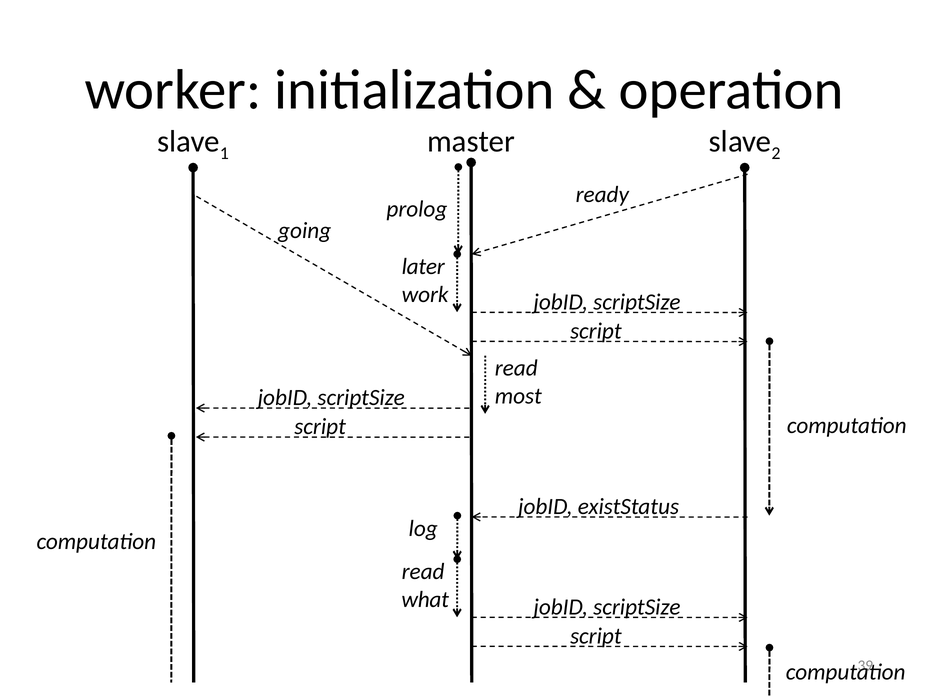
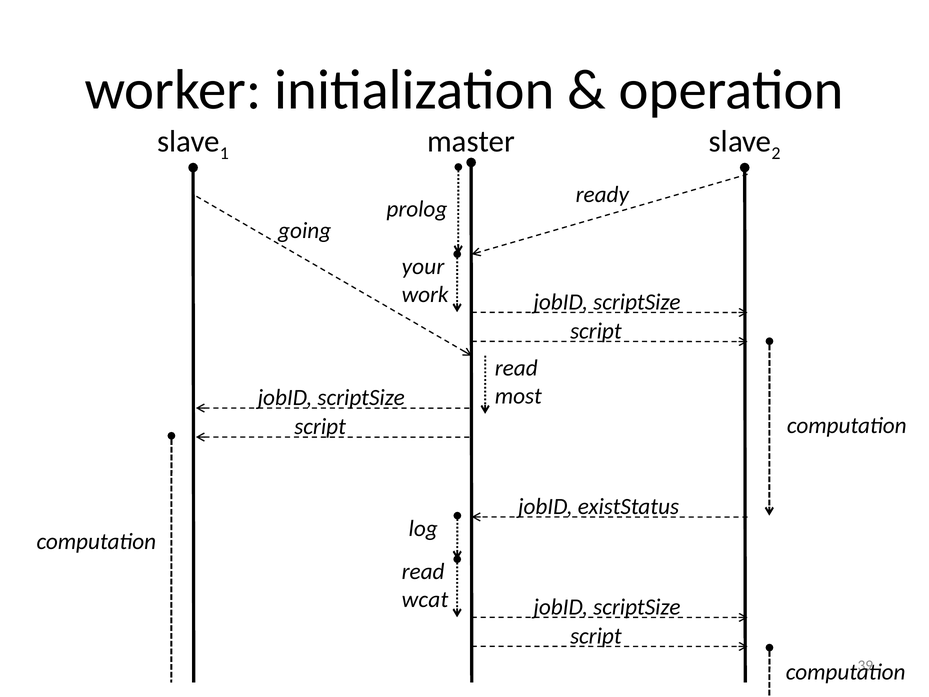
later: later -> your
what: what -> wcat
